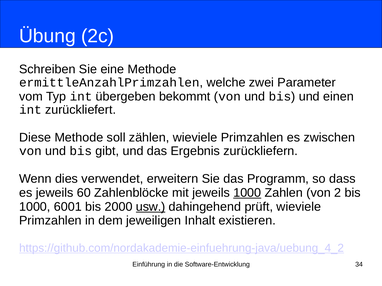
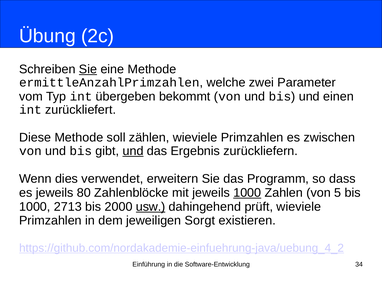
Sie at (88, 69) underline: none -> present
und at (133, 151) underline: none -> present
60: 60 -> 80
2: 2 -> 5
6001: 6001 -> 2713
Inhalt: Inhalt -> Sorgt
